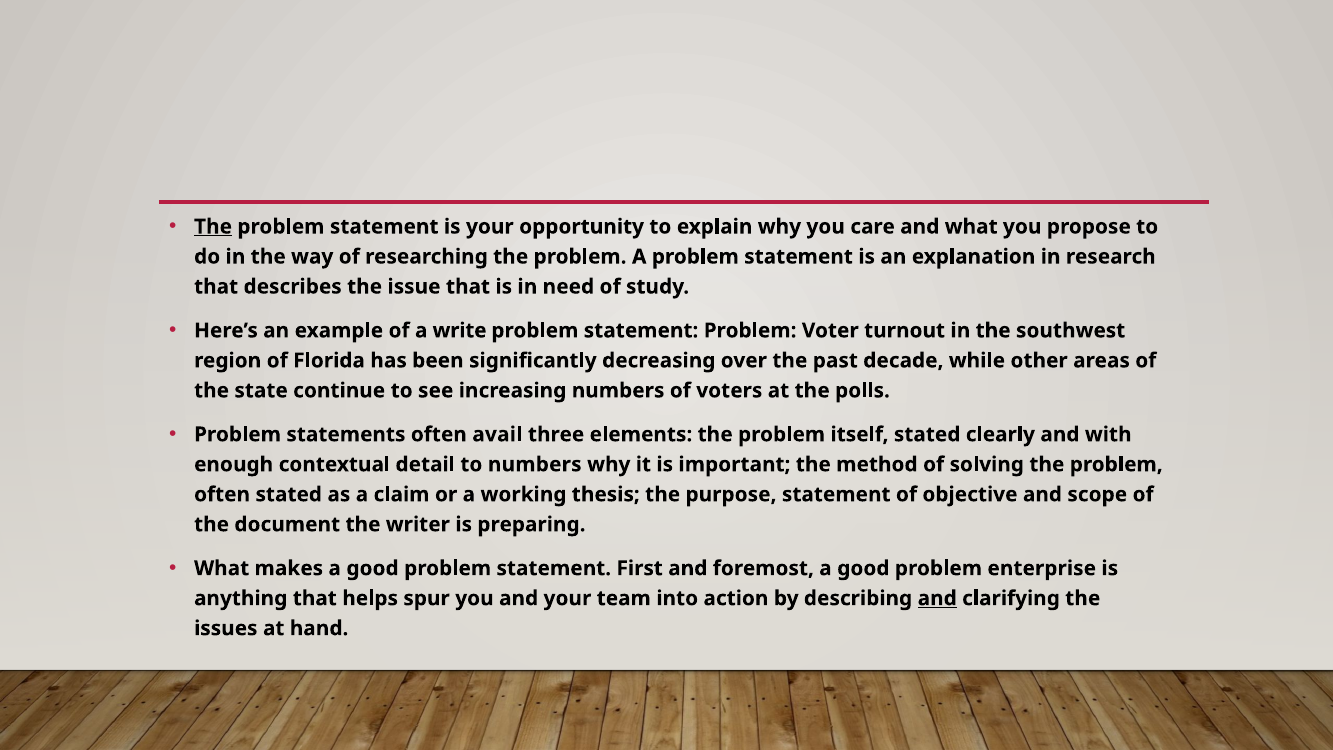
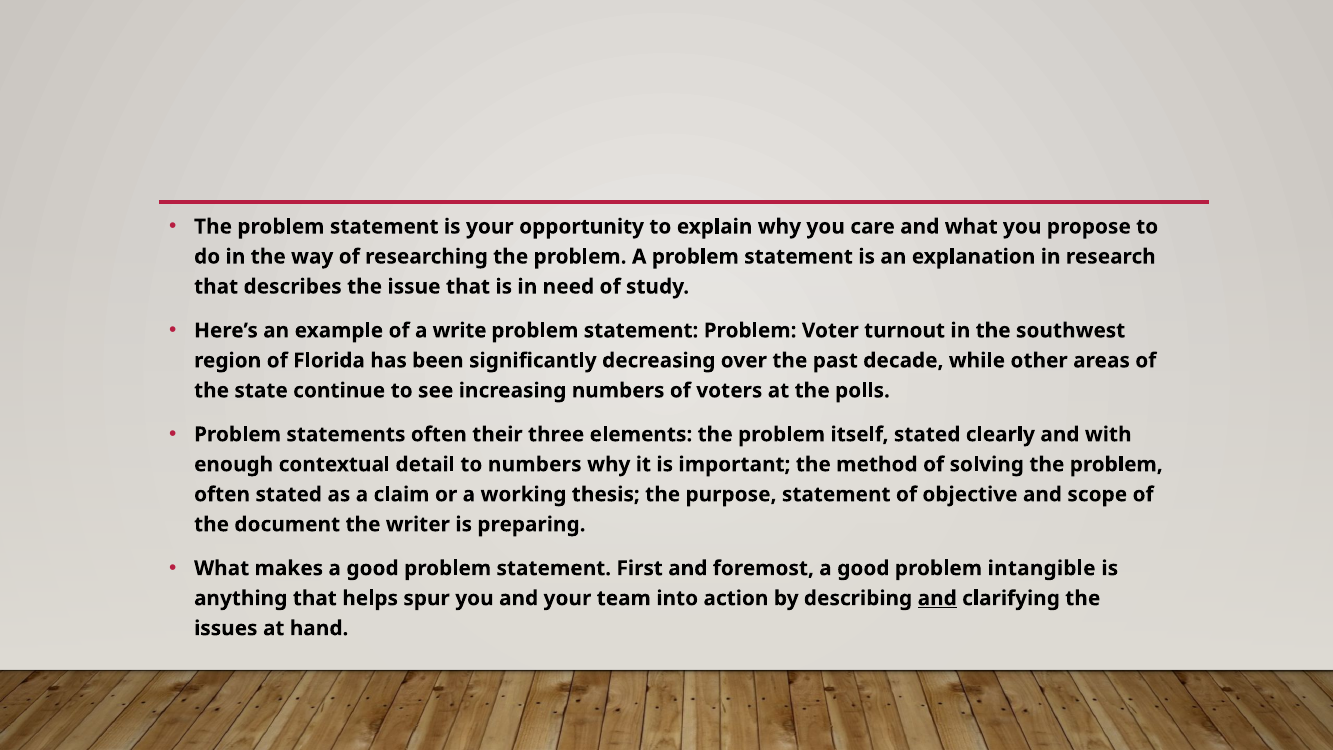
The at (213, 227) underline: present -> none
avail: avail -> their
enterprise: enterprise -> intangible
